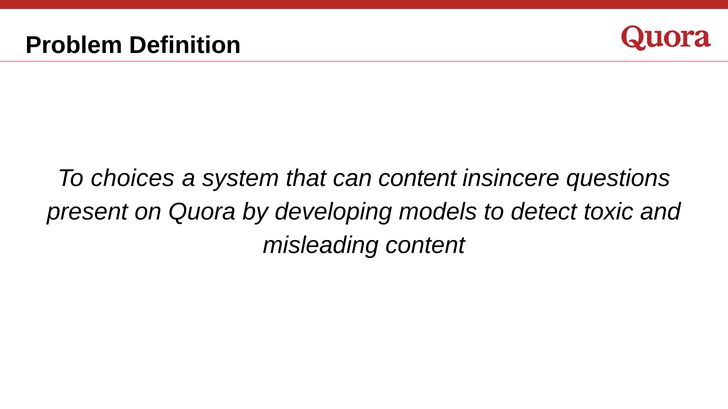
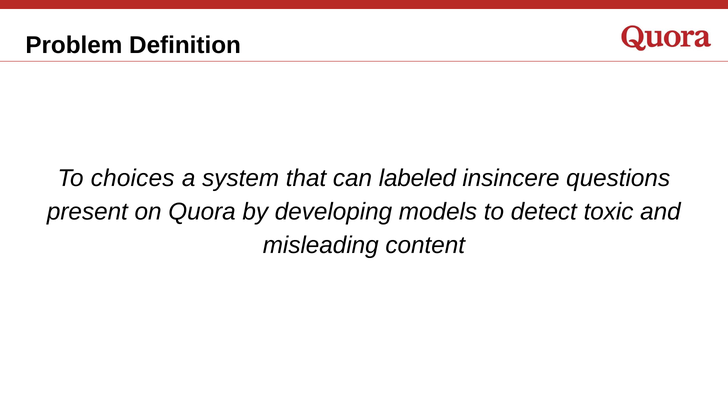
can content: content -> labeled
